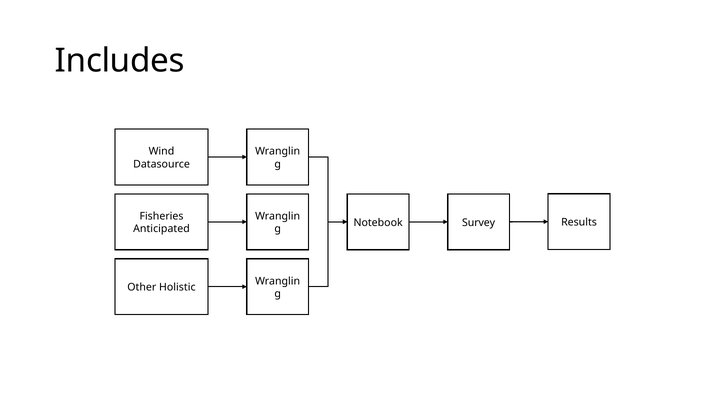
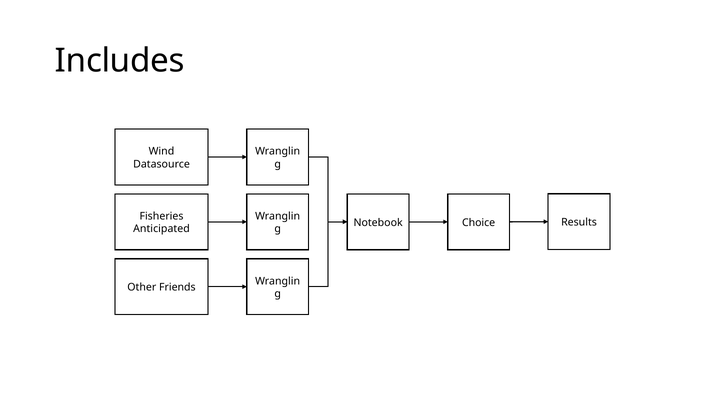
Survey: Survey -> Choice
Holistic: Holistic -> Friends
